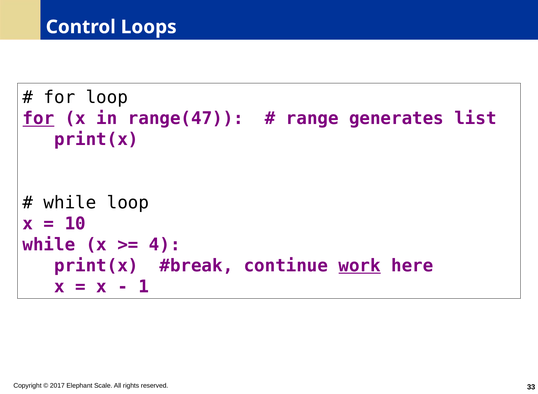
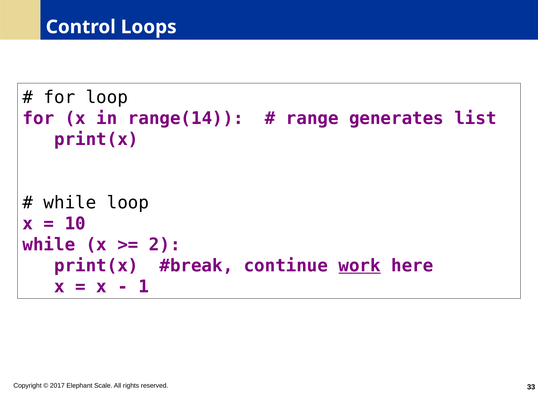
for at (38, 118) underline: present -> none
range(47: range(47 -> range(14
4: 4 -> 2
